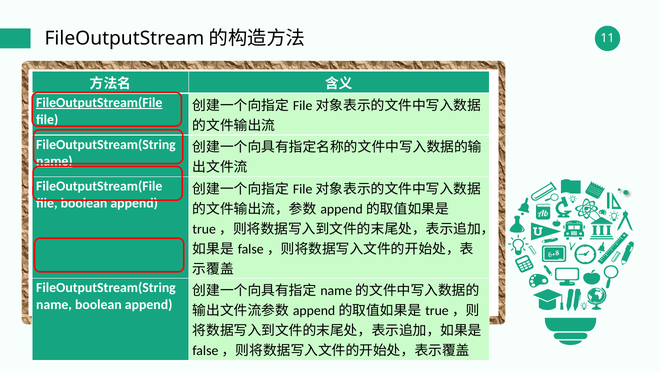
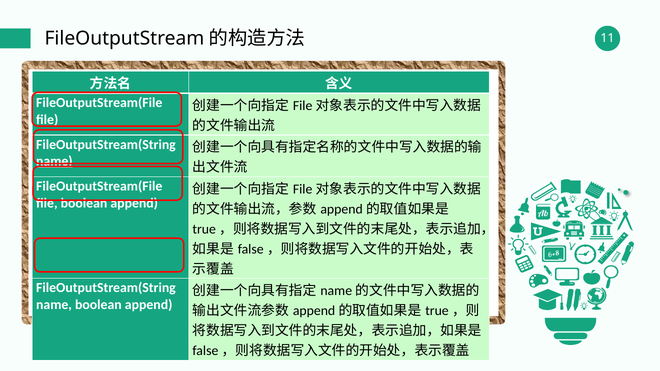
FileOutputStream(File at (99, 103) underline: present -> none
